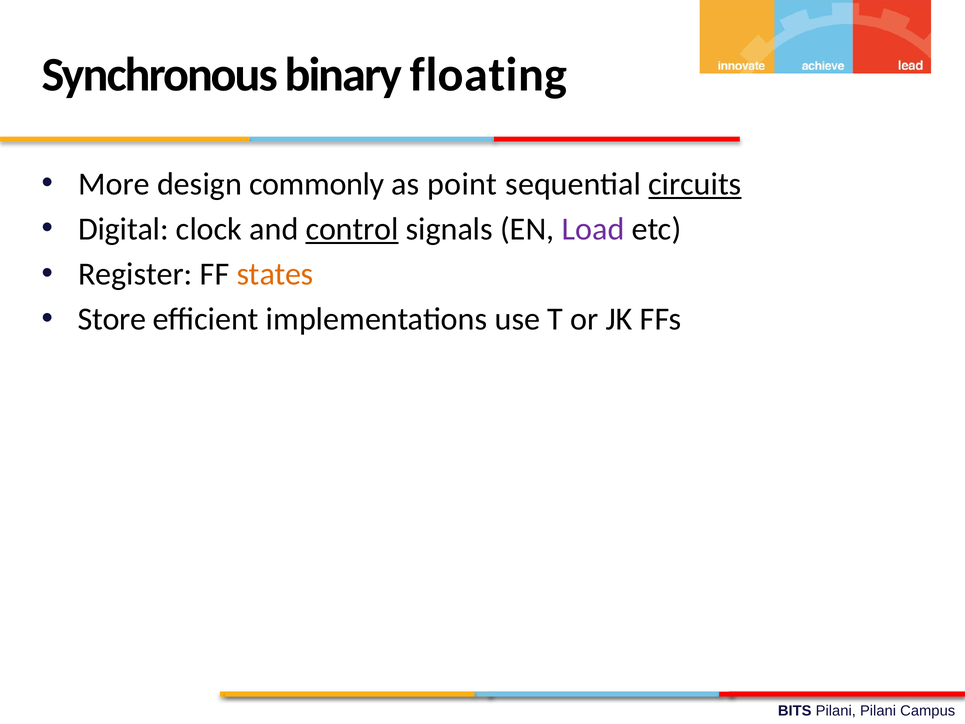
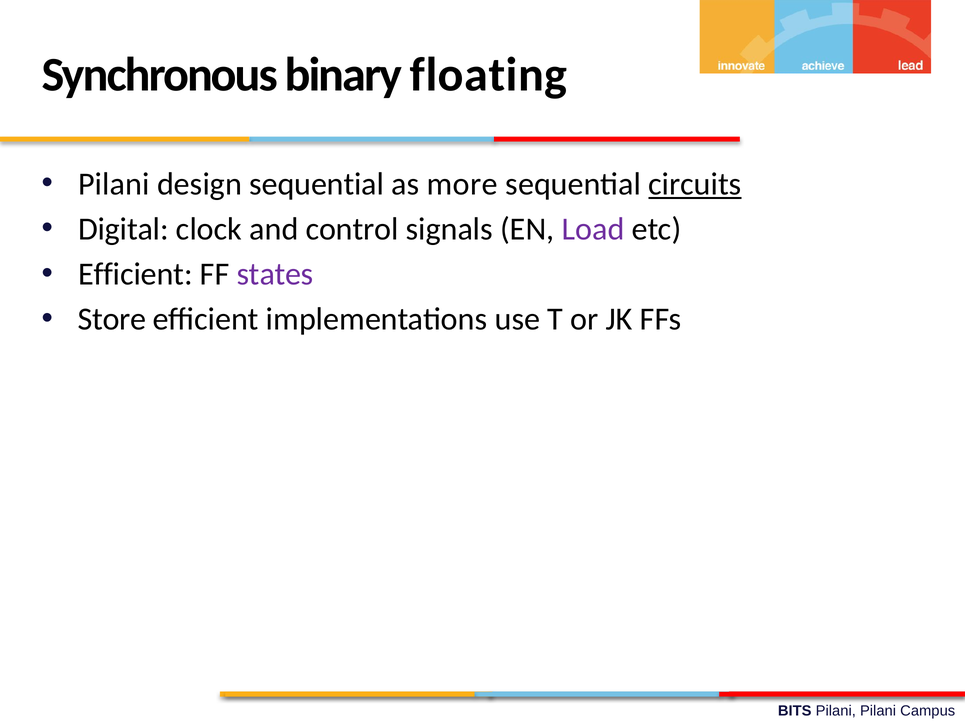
More at (114, 184): More -> Pilani
design commonly: commonly -> sequential
point: point -> more
control underline: present -> none
Register at (135, 274): Register -> Efficient
states colour: orange -> purple
